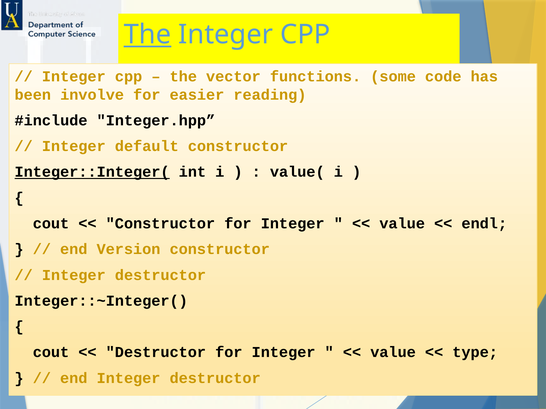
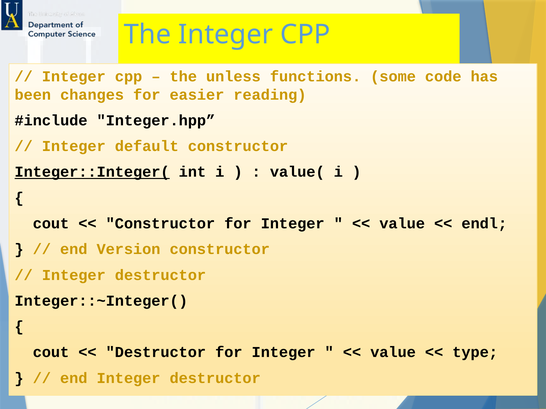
The at (147, 35) underline: present -> none
vector: vector -> unless
involve: involve -> changes
